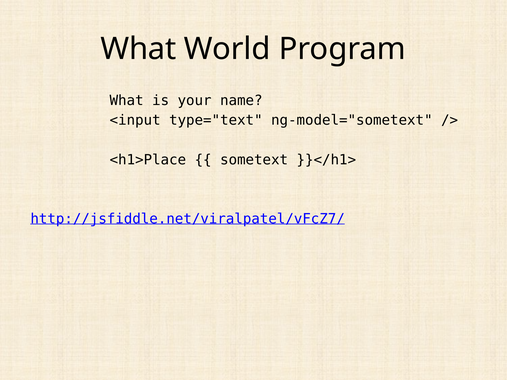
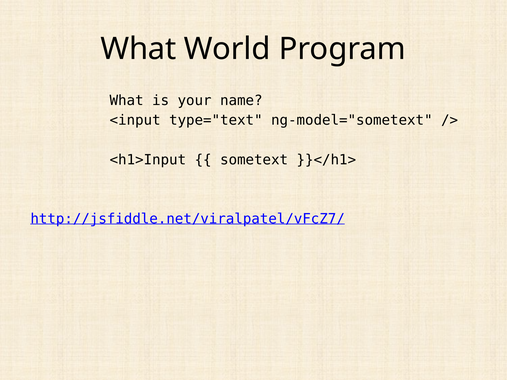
<h1>Place: <h1>Place -> <h1>Input
